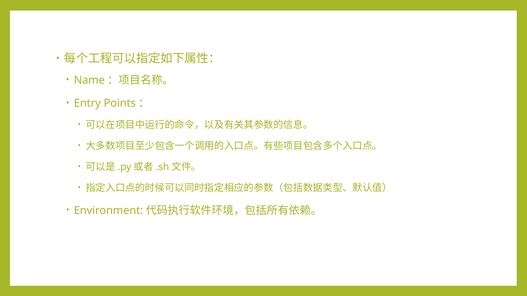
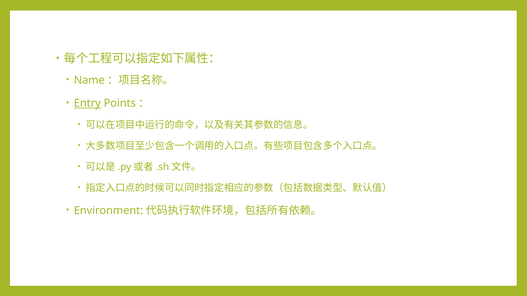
Entry underline: none -> present
